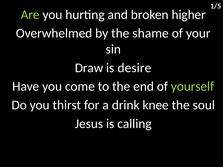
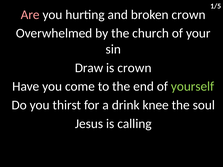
Are colour: light green -> pink
broken higher: higher -> crown
shame: shame -> church
is desire: desire -> crown
